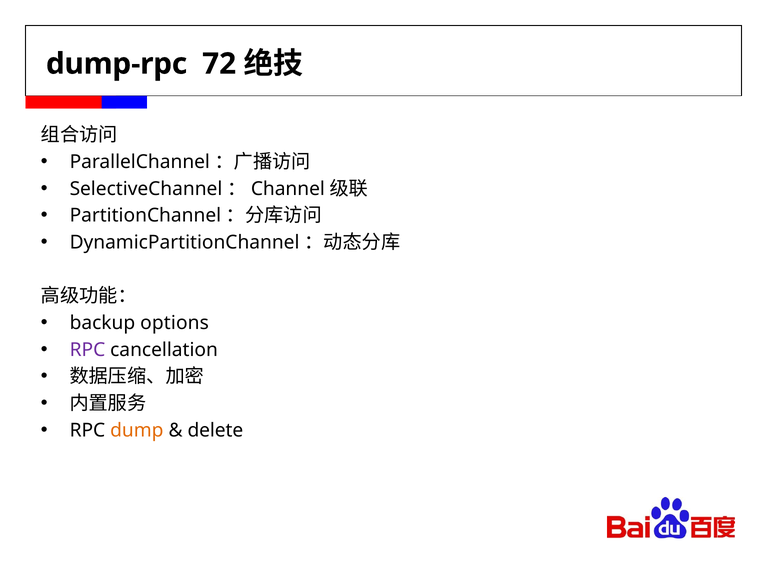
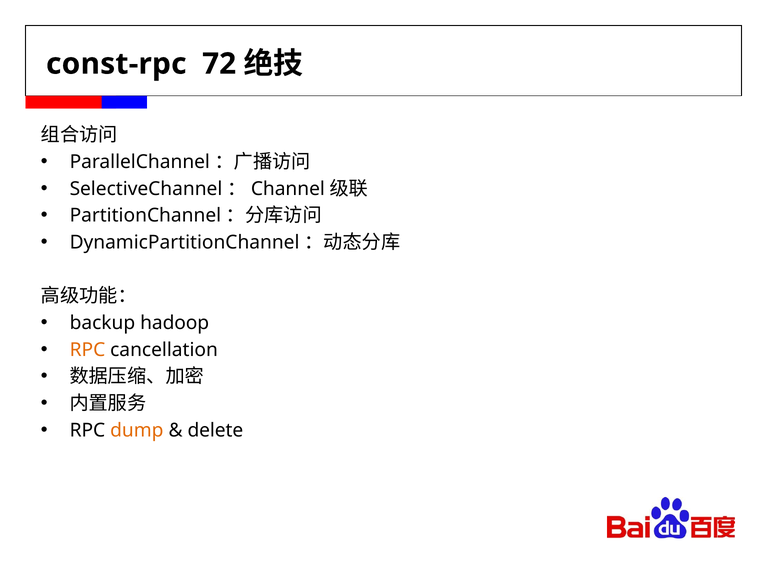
dump-rpc: dump-rpc -> const-rpc
options: options -> hadoop
RPC at (87, 350) colour: purple -> orange
